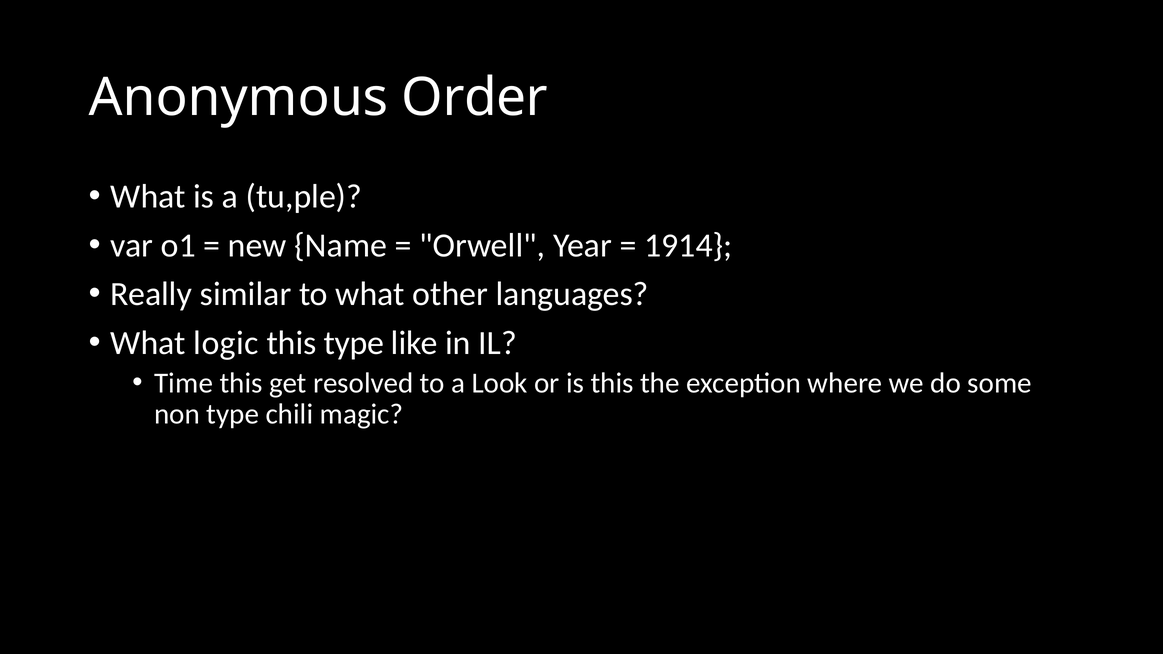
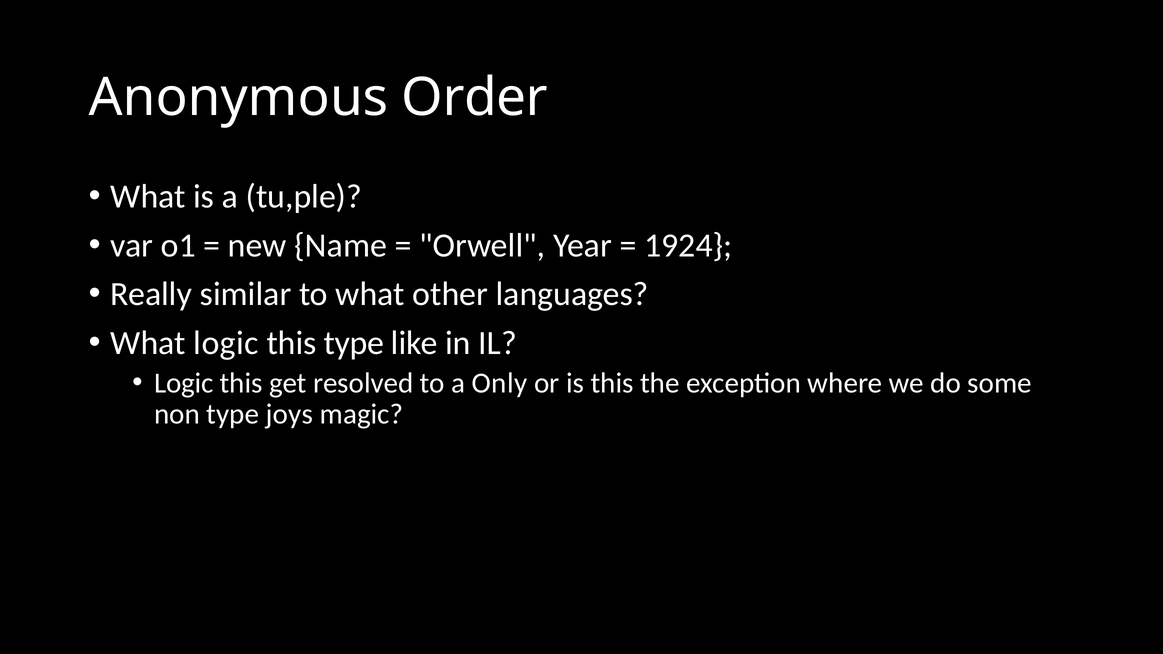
1914: 1914 -> 1924
Time at (184, 383): Time -> Logic
Look: Look -> Only
chili: chili -> joys
